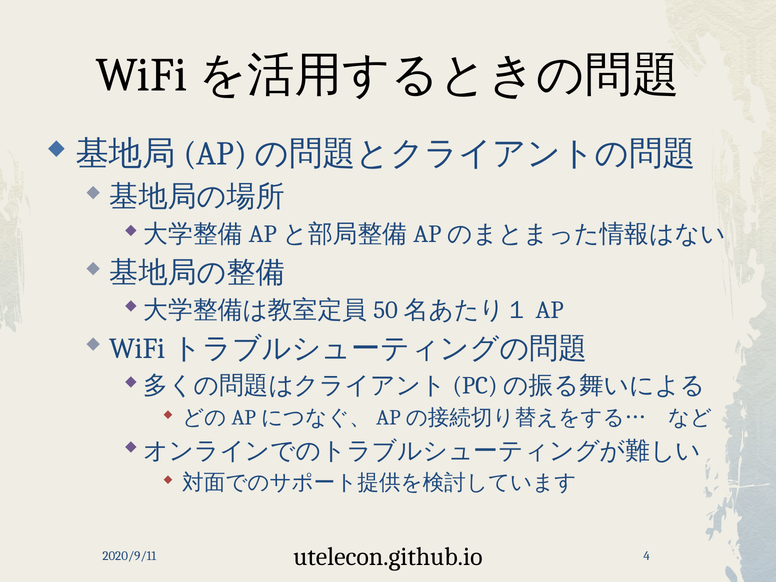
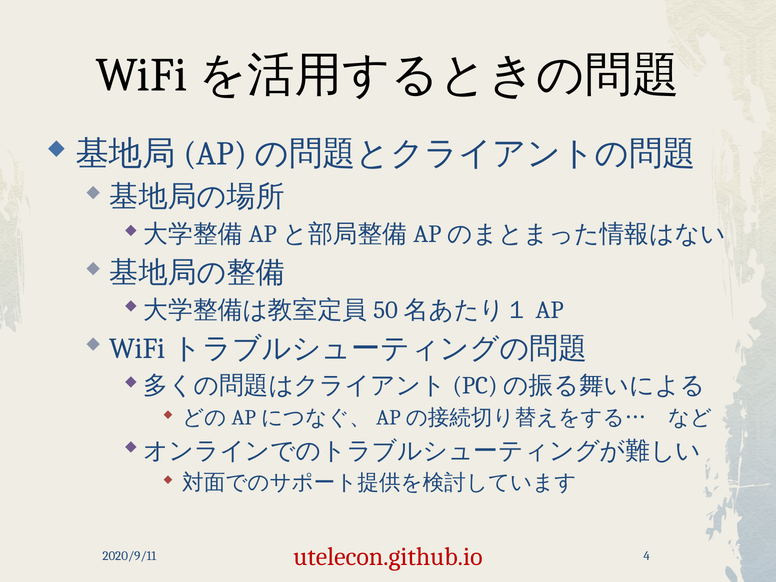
utelecon.github.io colour: black -> red
